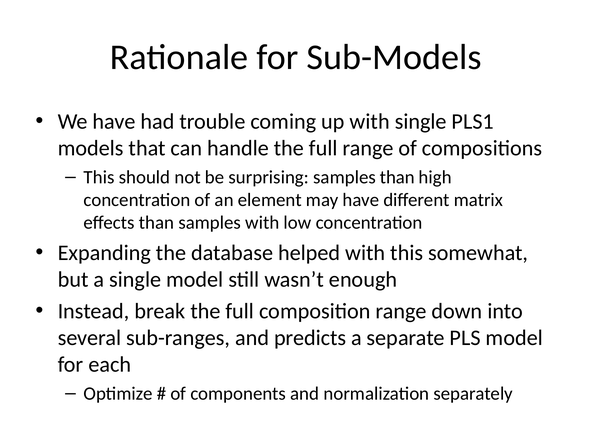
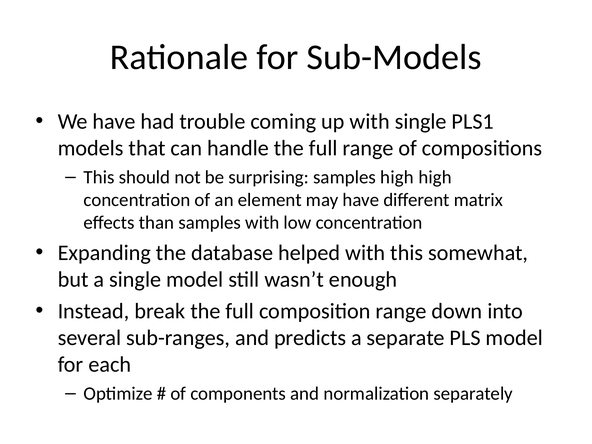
samples than: than -> high
